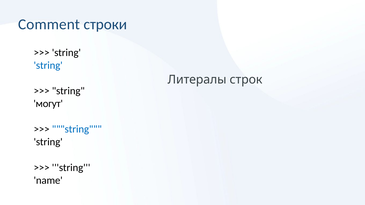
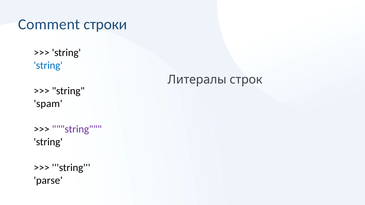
могут: могут -> spam
string at (77, 129) colour: blue -> purple
name: name -> parse
